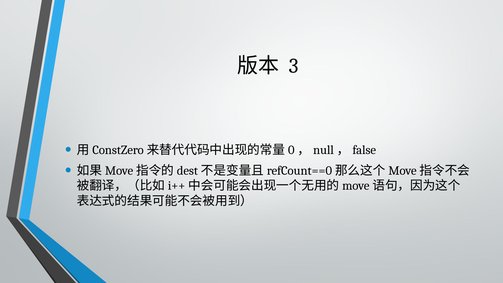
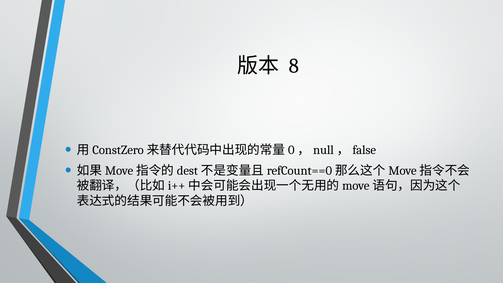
3: 3 -> 8
